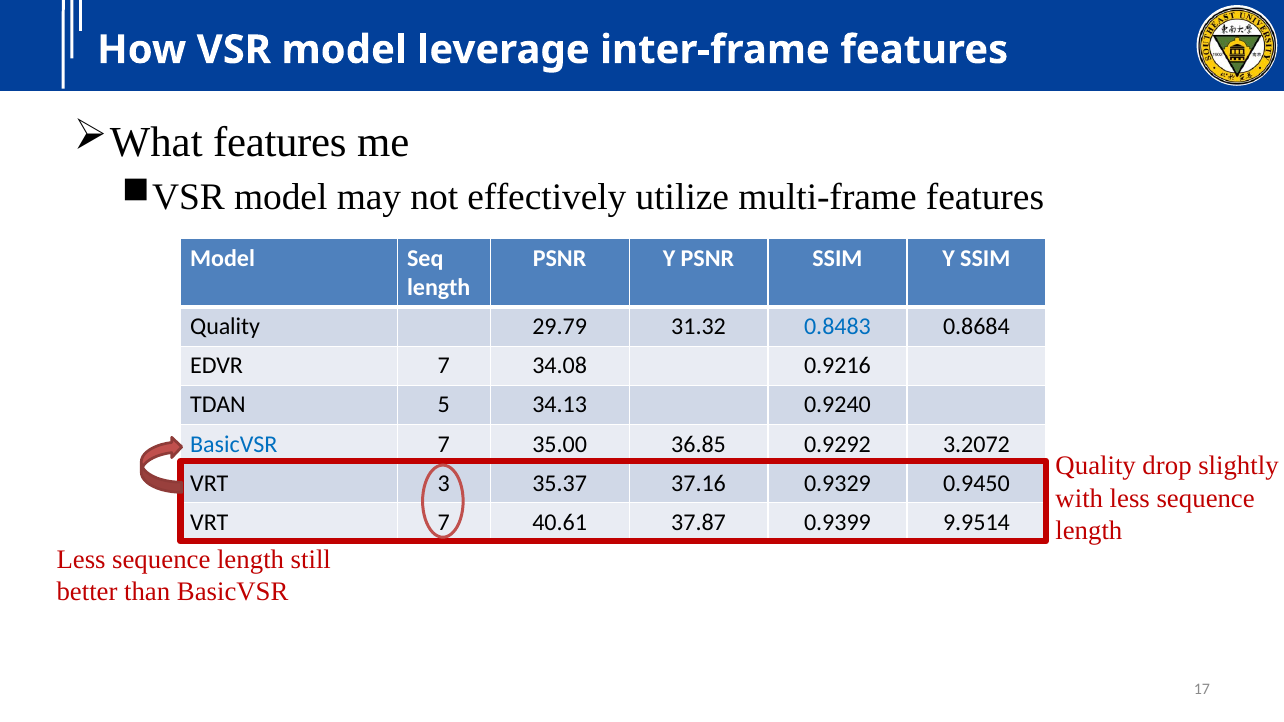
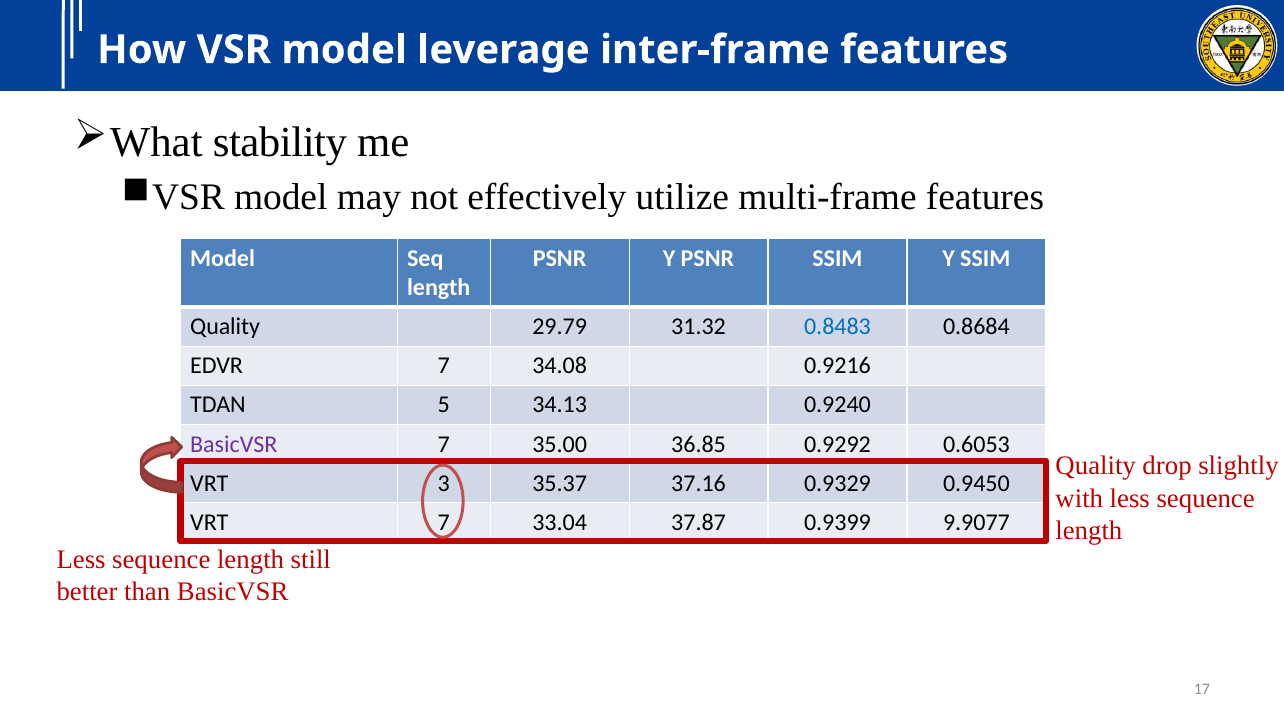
What features: features -> stability
BasicVSR at (234, 444) colour: blue -> purple
3.2072: 3.2072 -> 0.6053
40.61: 40.61 -> 33.04
9.9514: 9.9514 -> 9.9077
